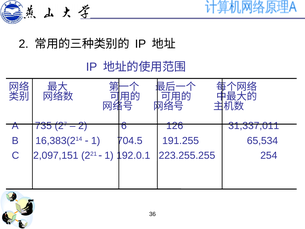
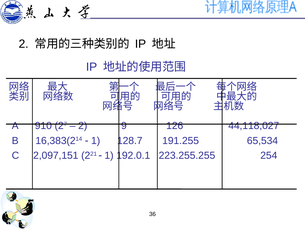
735: 735 -> 910
6: 6 -> 9
31,337,011: 31,337,011 -> 44,118,027
704.5: 704.5 -> 128.7
